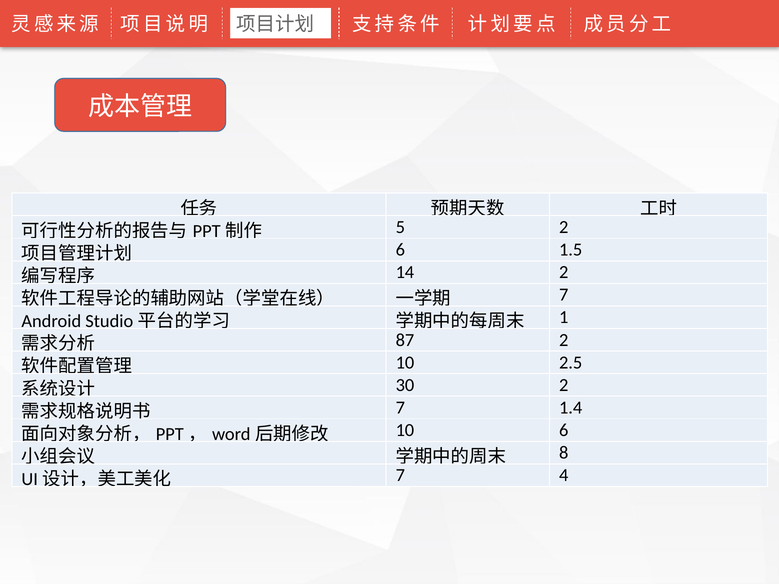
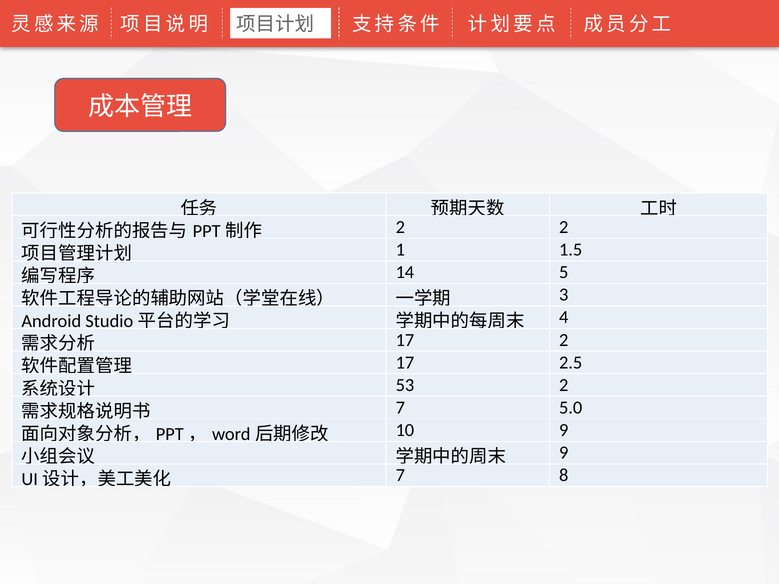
5 at (400, 227): 5 -> 2
6 at (400, 250): 6 -> 1
14 2: 2 -> 5
7 at (564, 295): 7 -> 3
1: 1 -> 4
87 at (405, 340): 87 -> 17
10 at (405, 363): 10 -> 17
30: 30 -> 53
1.4: 1.4 -> 5.0
10 6: 6 -> 9
8 at (564, 453): 8 -> 9
4: 4 -> 8
